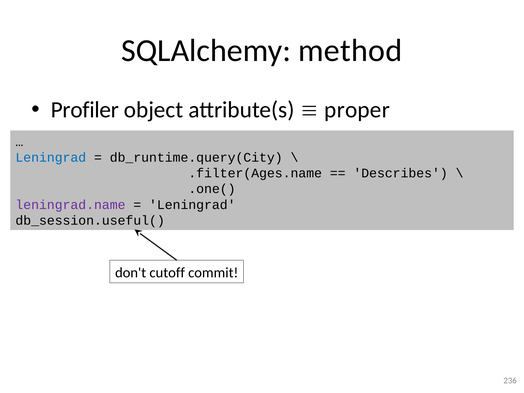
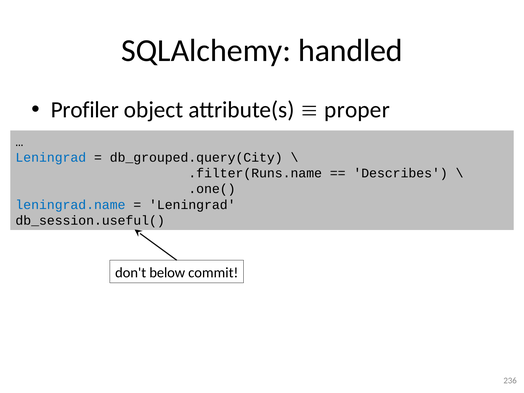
method: method -> handled
db_runtime.query(City: db_runtime.query(City -> db_grouped.query(City
.filter(Ages.name: .filter(Ages.name -> .filter(Runs.name
leningrad.name colour: purple -> blue
cutoff: cutoff -> below
